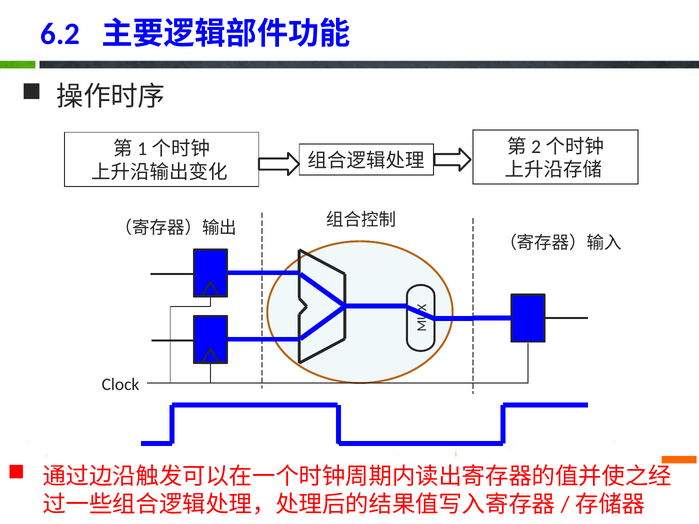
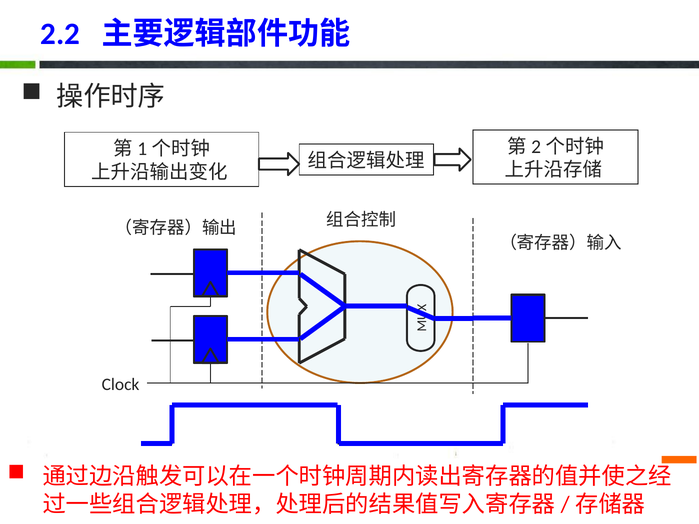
6.2: 6.2 -> 2.2
